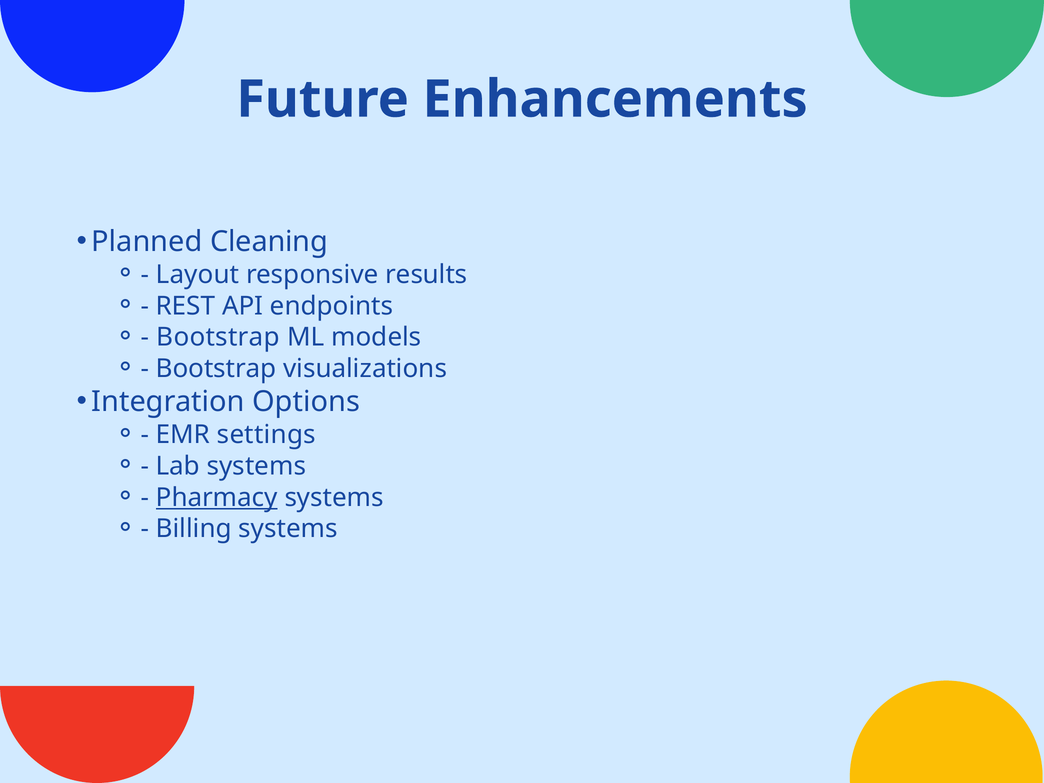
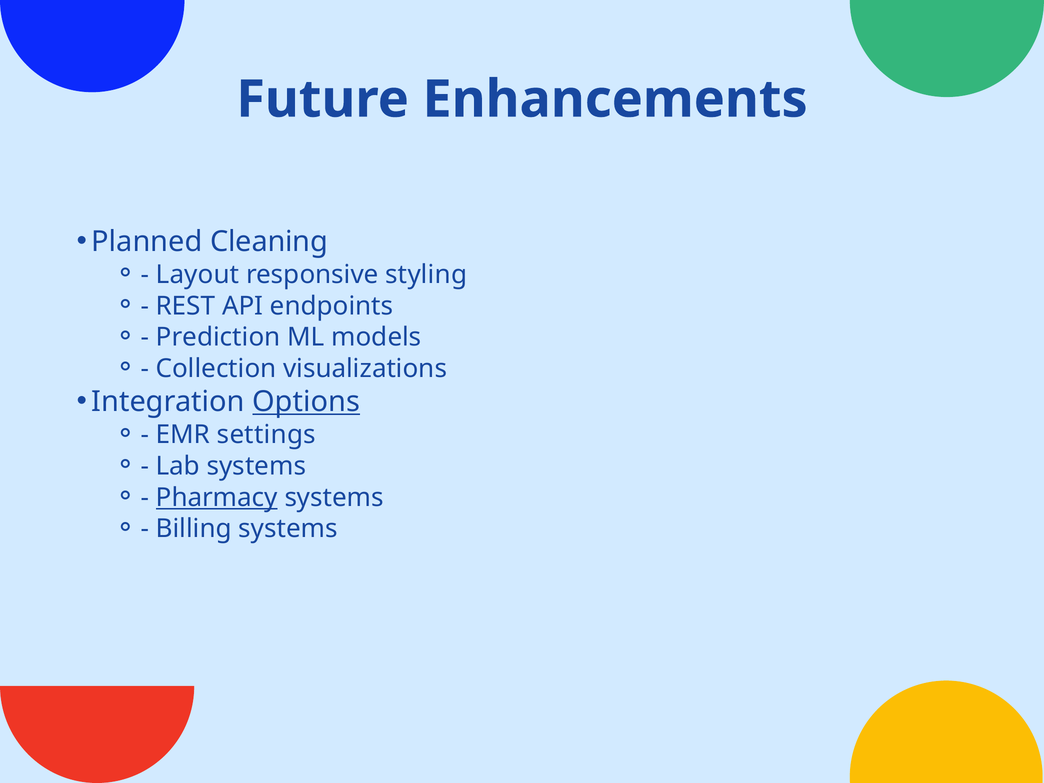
results: results -> styling
Bootstrap at (218, 337): Bootstrap -> Prediction
Bootstrap at (216, 369): Bootstrap -> Collection
Options underline: none -> present
